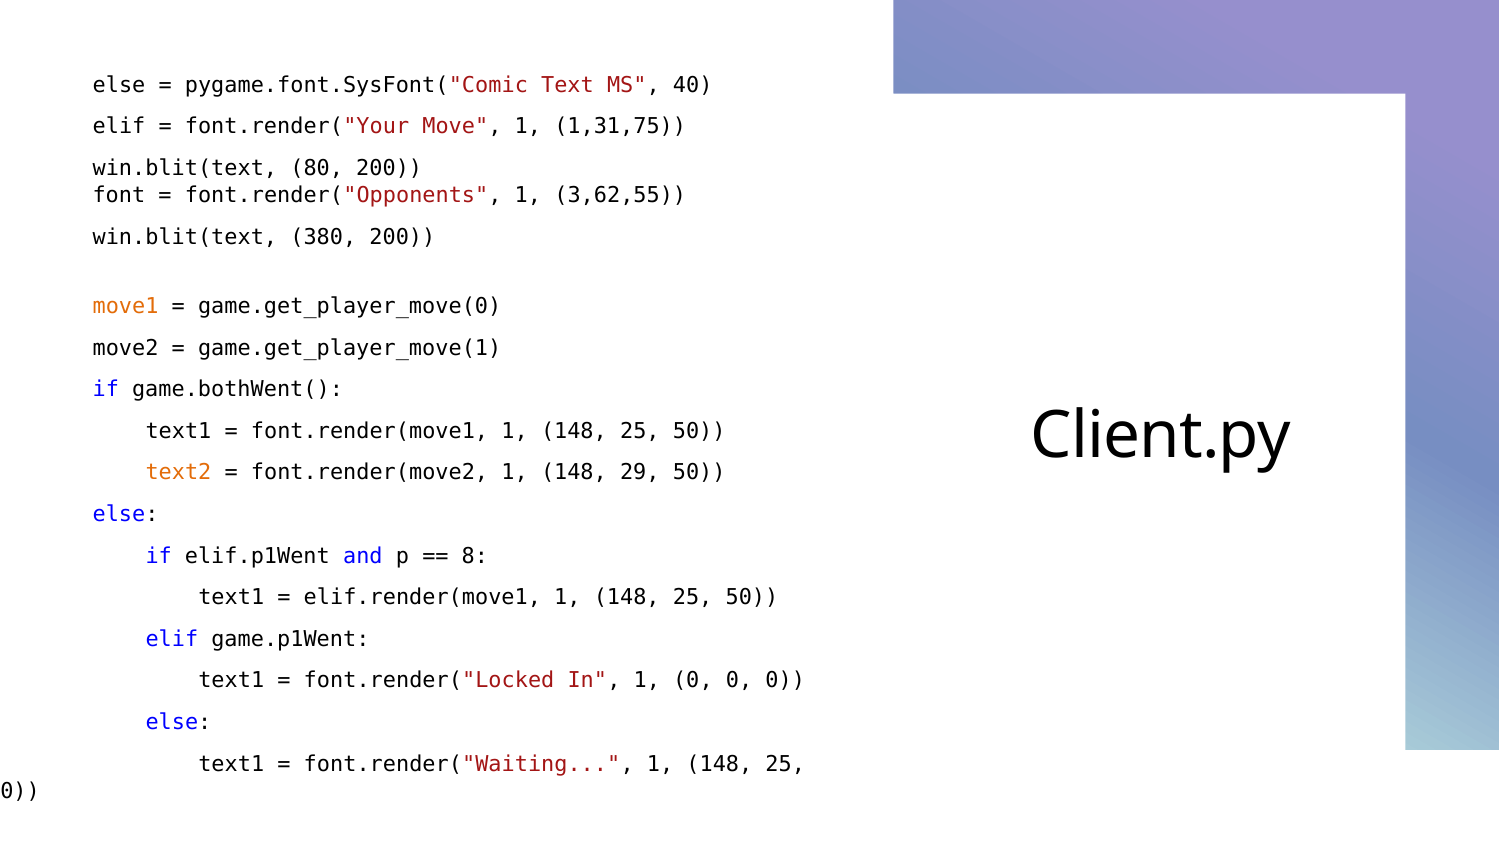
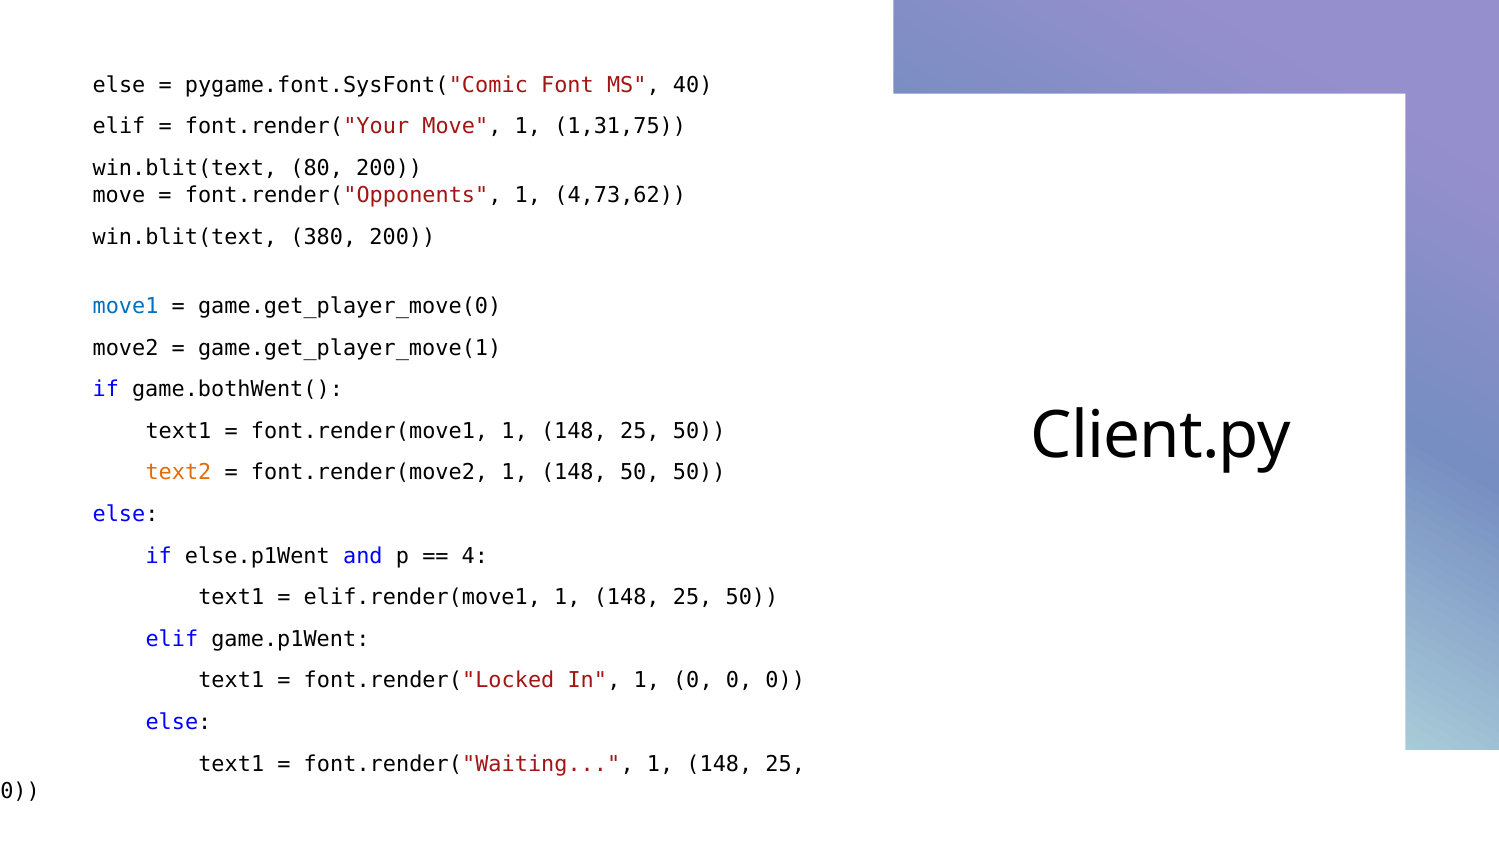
Text: Text -> Font
font at (119, 196): font -> move
3,62,55: 3,62,55 -> 4,73,62
move1 colour: orange -> blue
148 29: 29 -> 50
elif.p1Went: elif.p1Went -> else.p1Went
8: 8 -> 4
